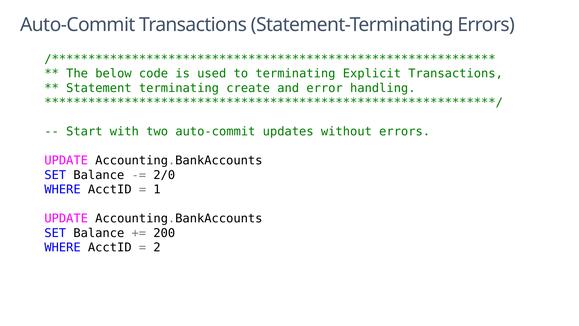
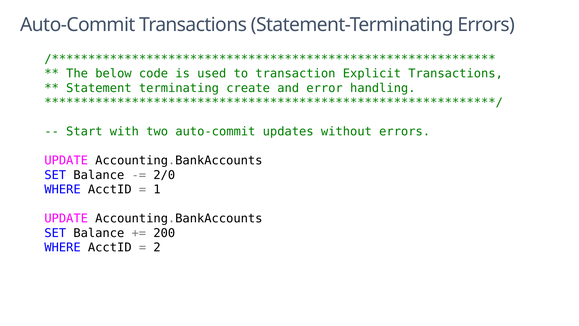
to terminating: terminating -> transaction
